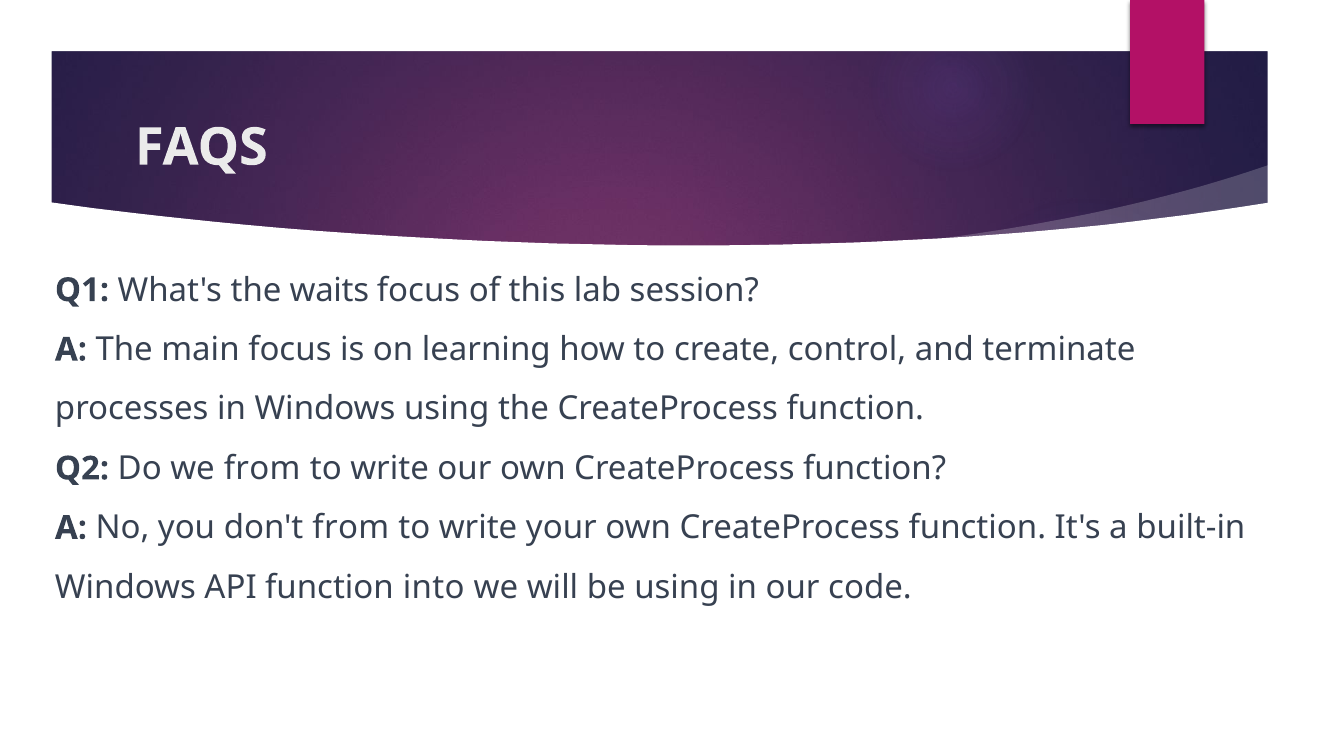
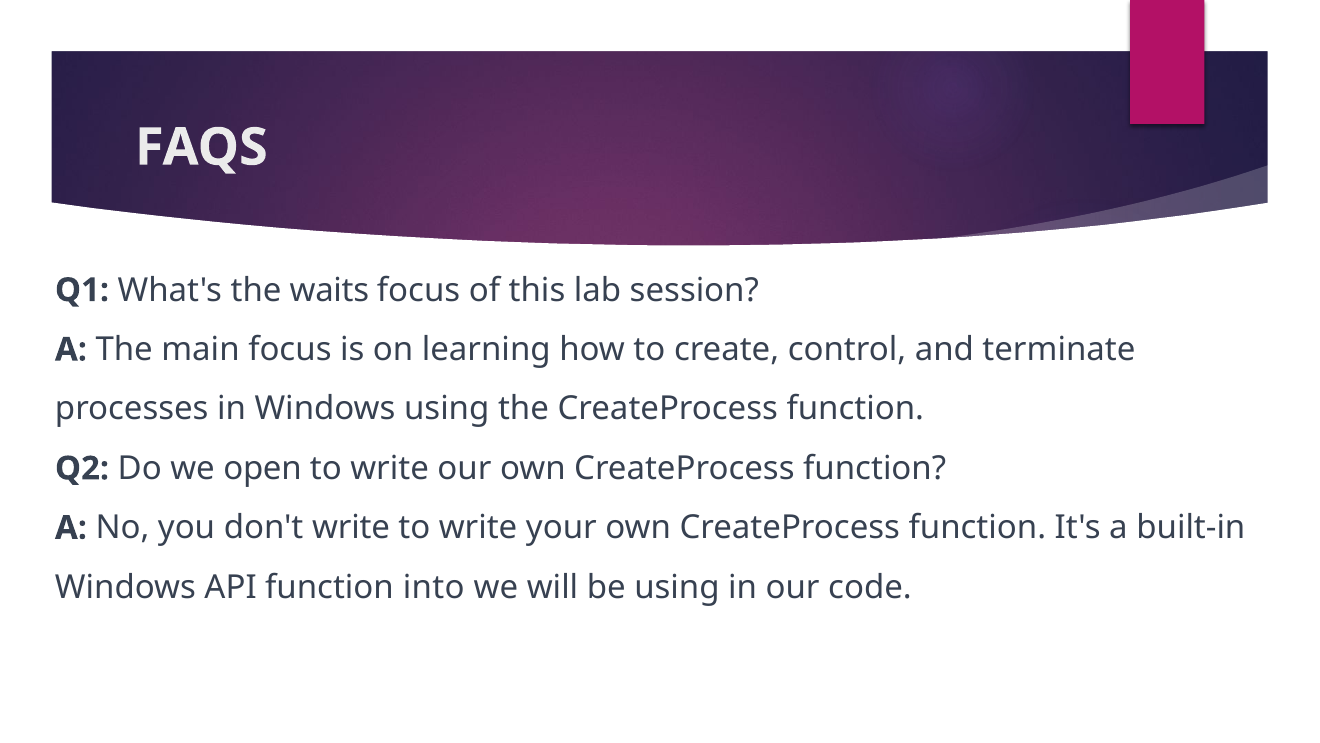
we from: from -> open
don't from: from -> write
